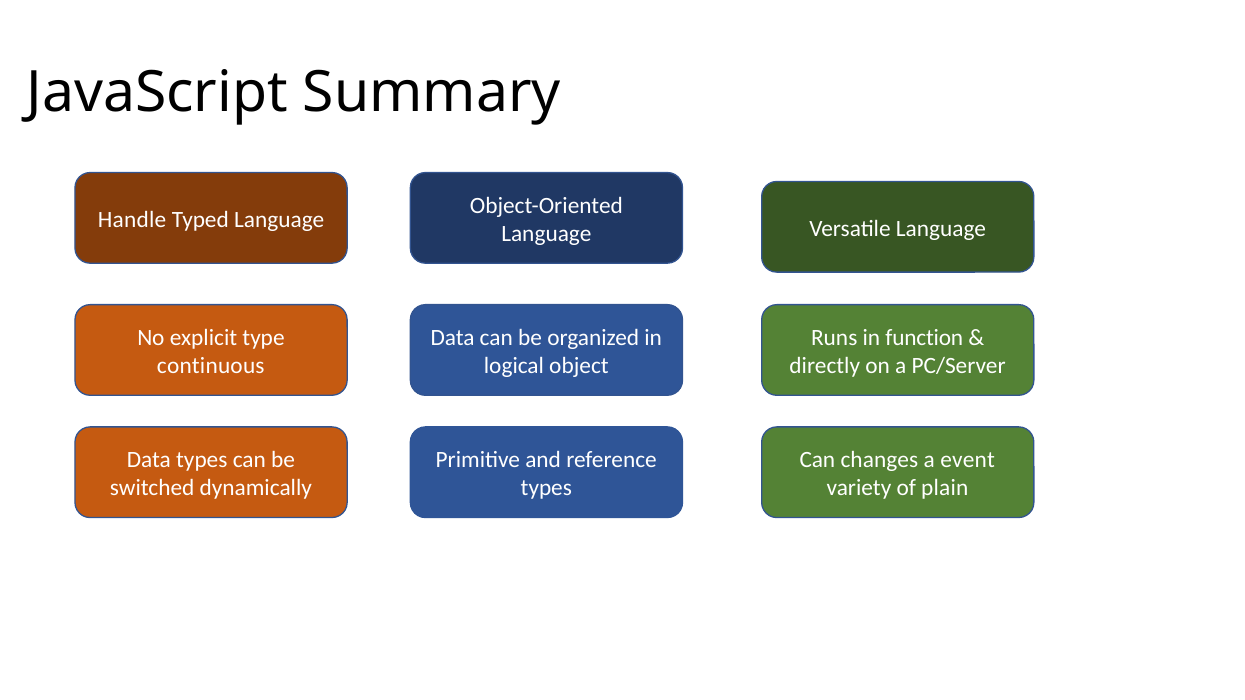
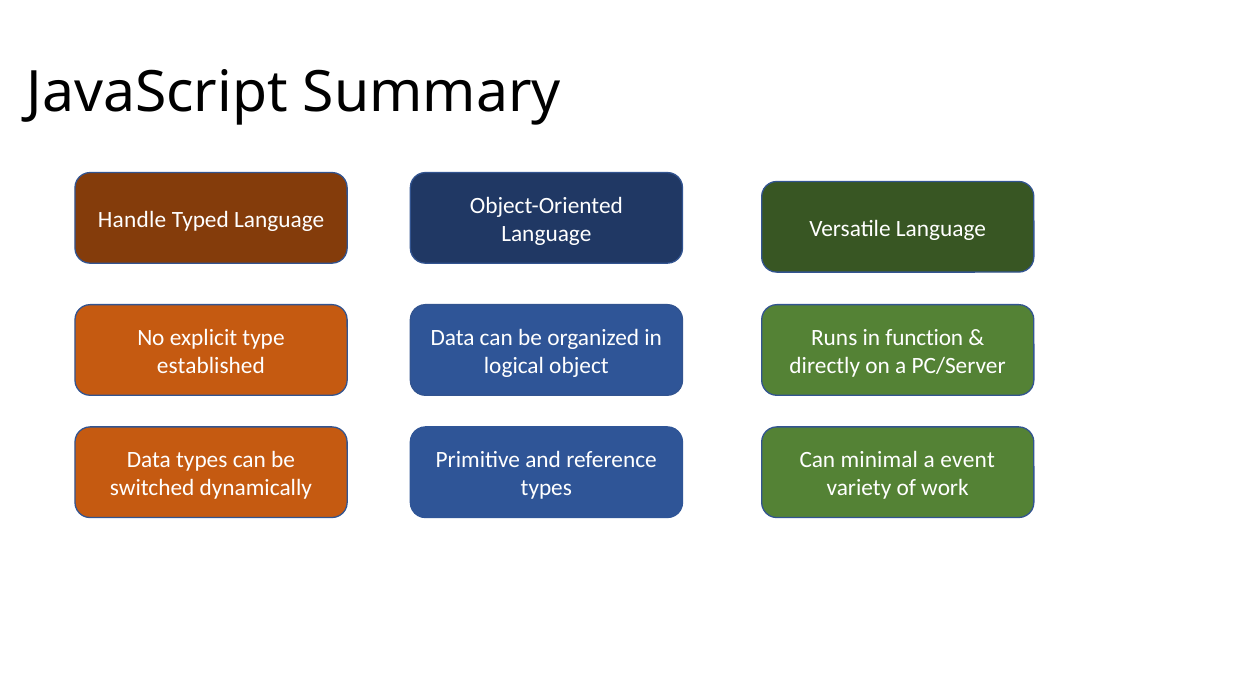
continuous: continuous -> established
changes: changes -> minimal
plain: plain -> work
